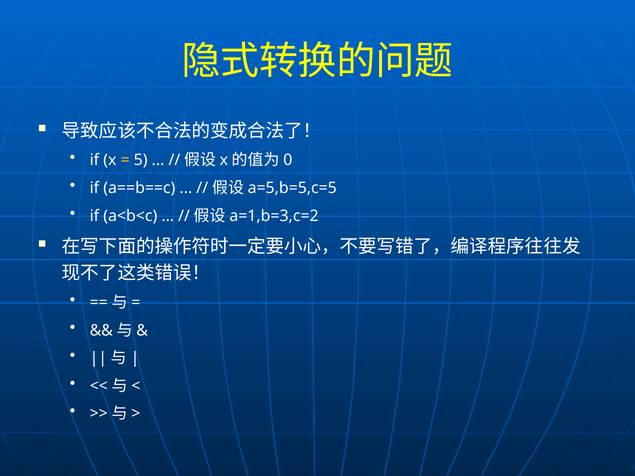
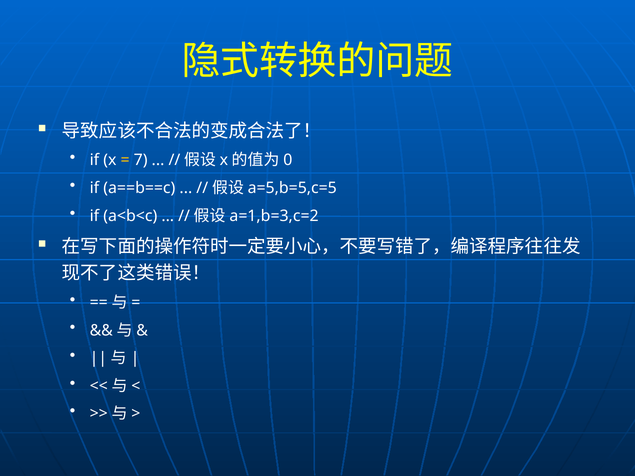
5: 5 -> 7
